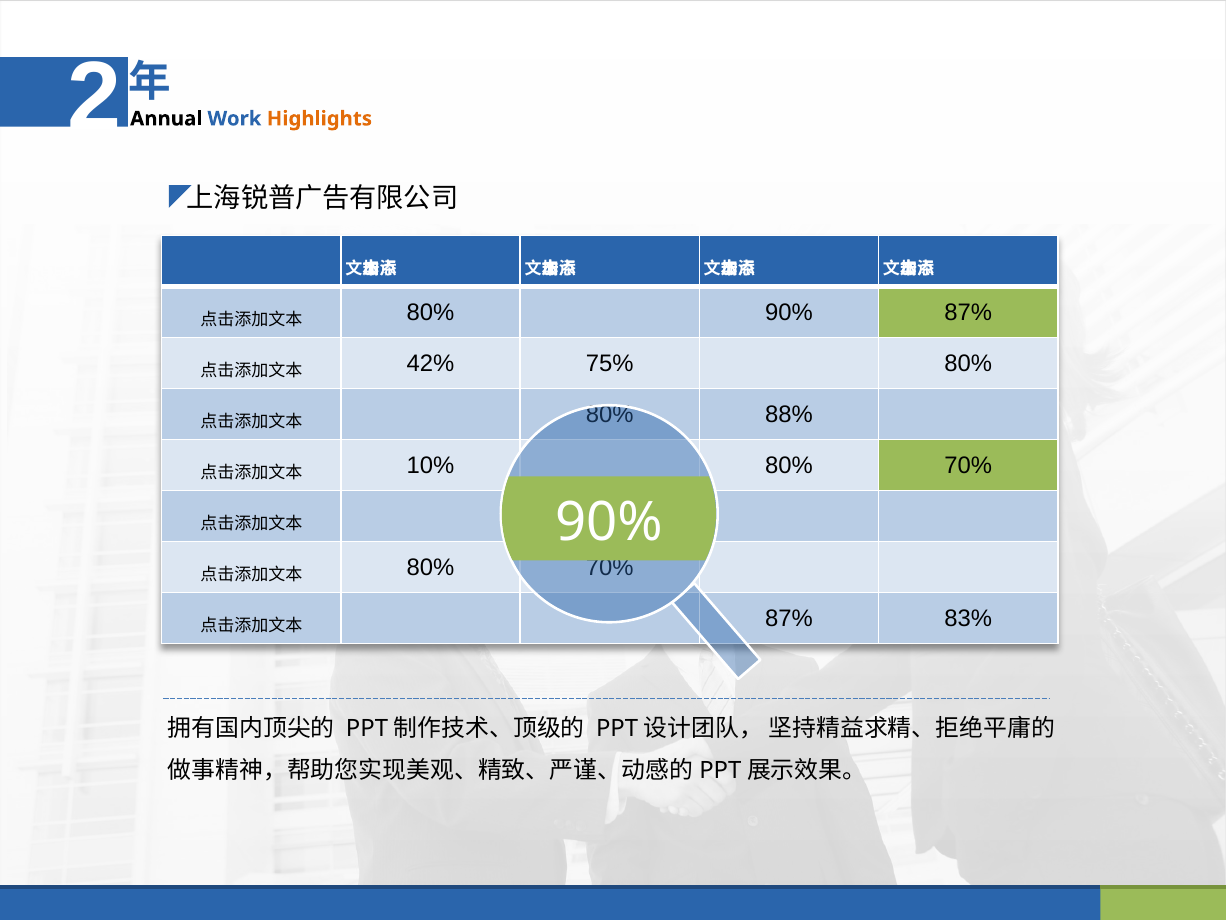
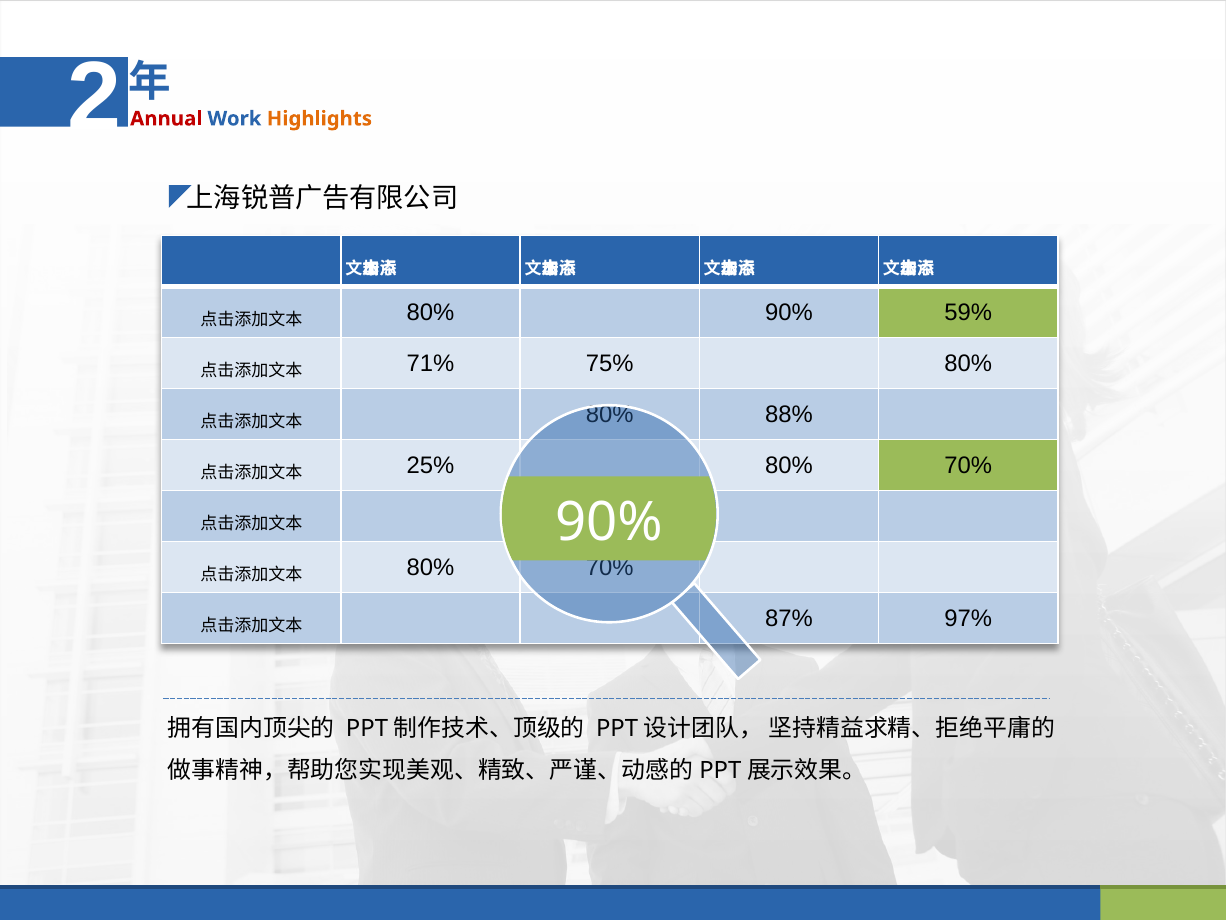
Annual colour: black -> red
90% 87%: 87% -> 59%
42%: 42% -> 71%
10%: 10% -> 25%
83%: 83% -> 97%
